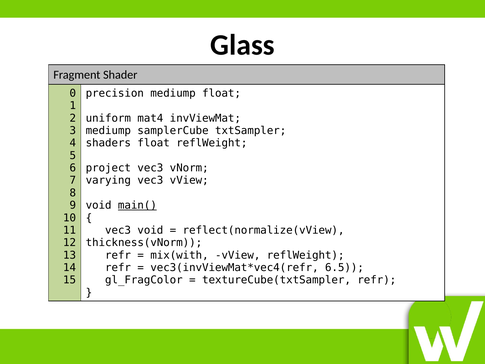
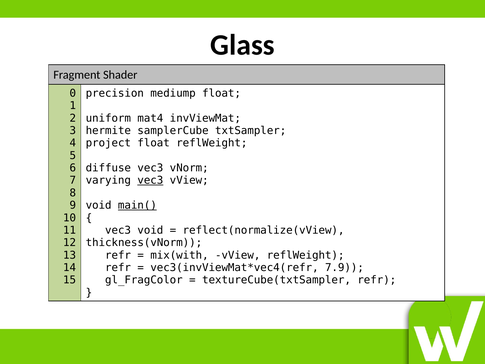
mediump at (108, 131): mediump -> hermite
shaders: shaders -> project
project: project -> diffuse
vec3 at (150, 180) underline: none -> present
6.5: 6.5 -> 7.9
